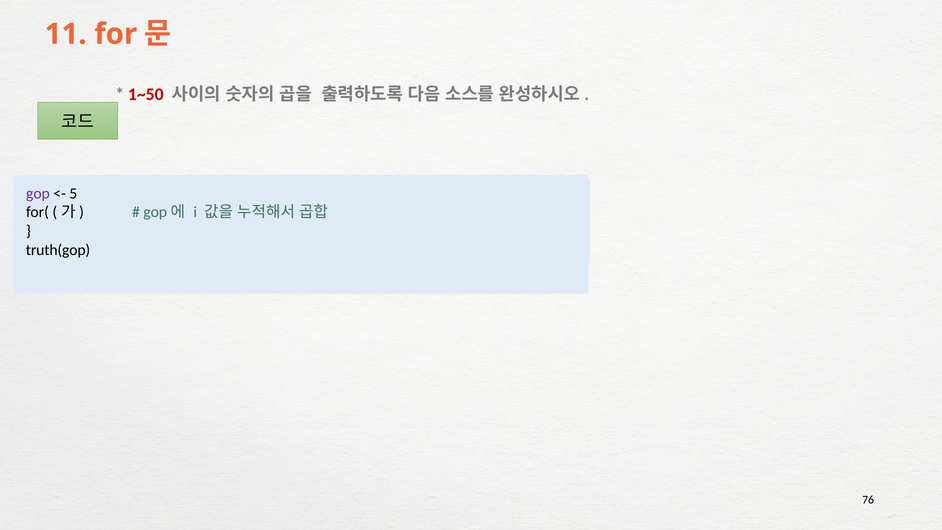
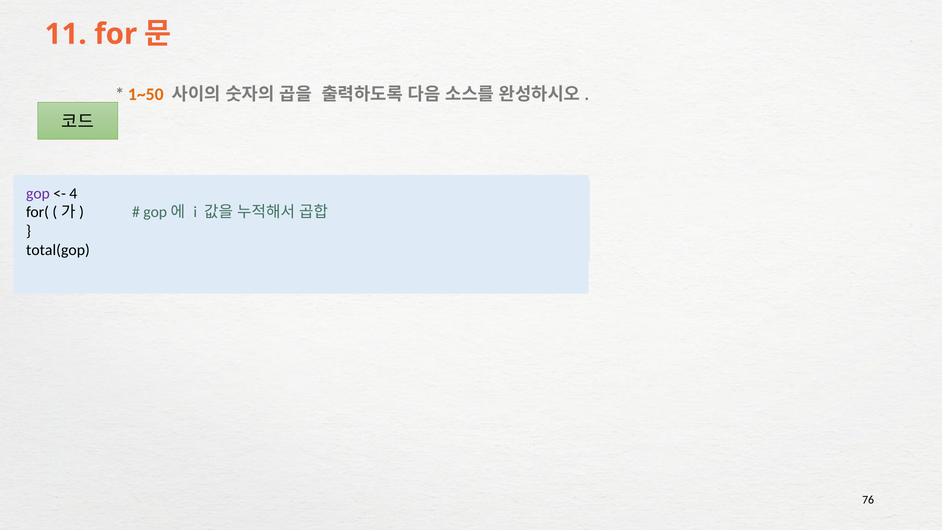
1~50 colour: red -> orange
5: 5 -> 4
truth(gop: truth(gop -> total(gop
